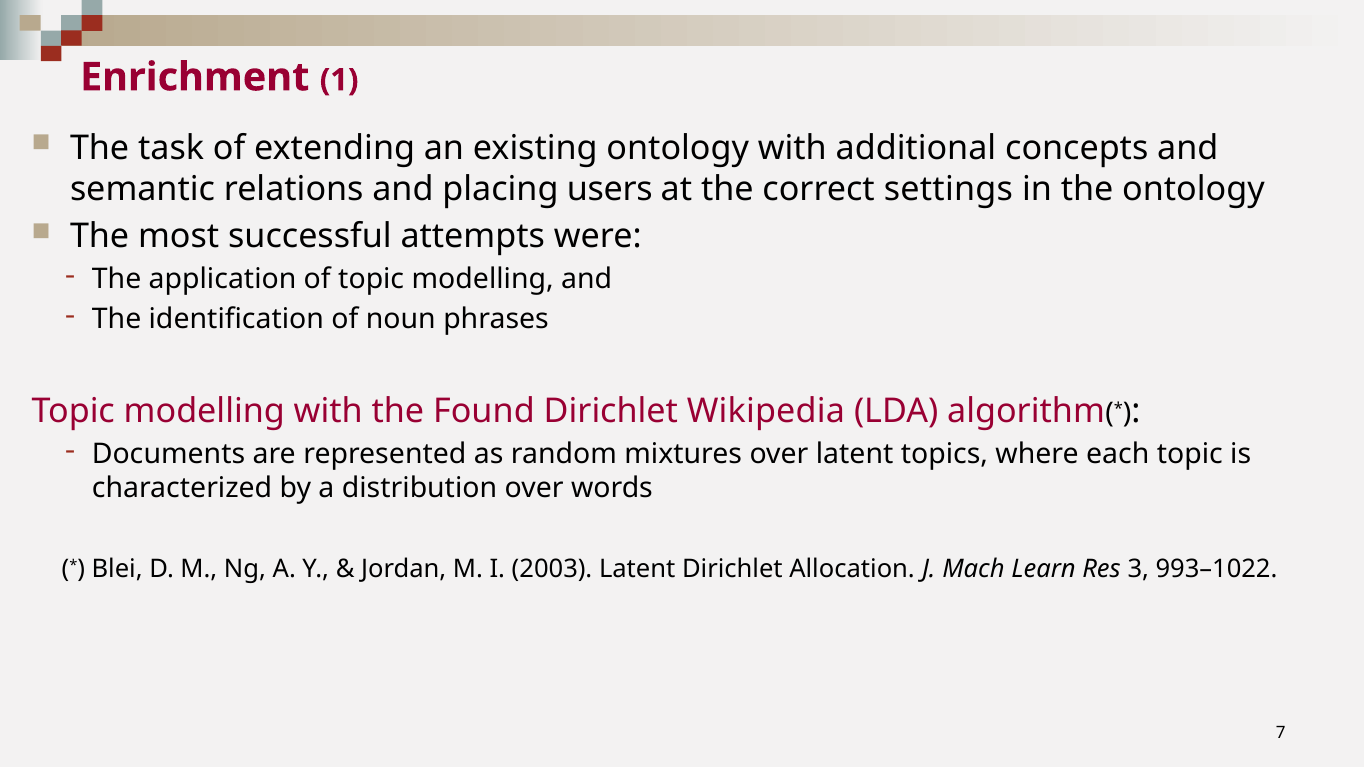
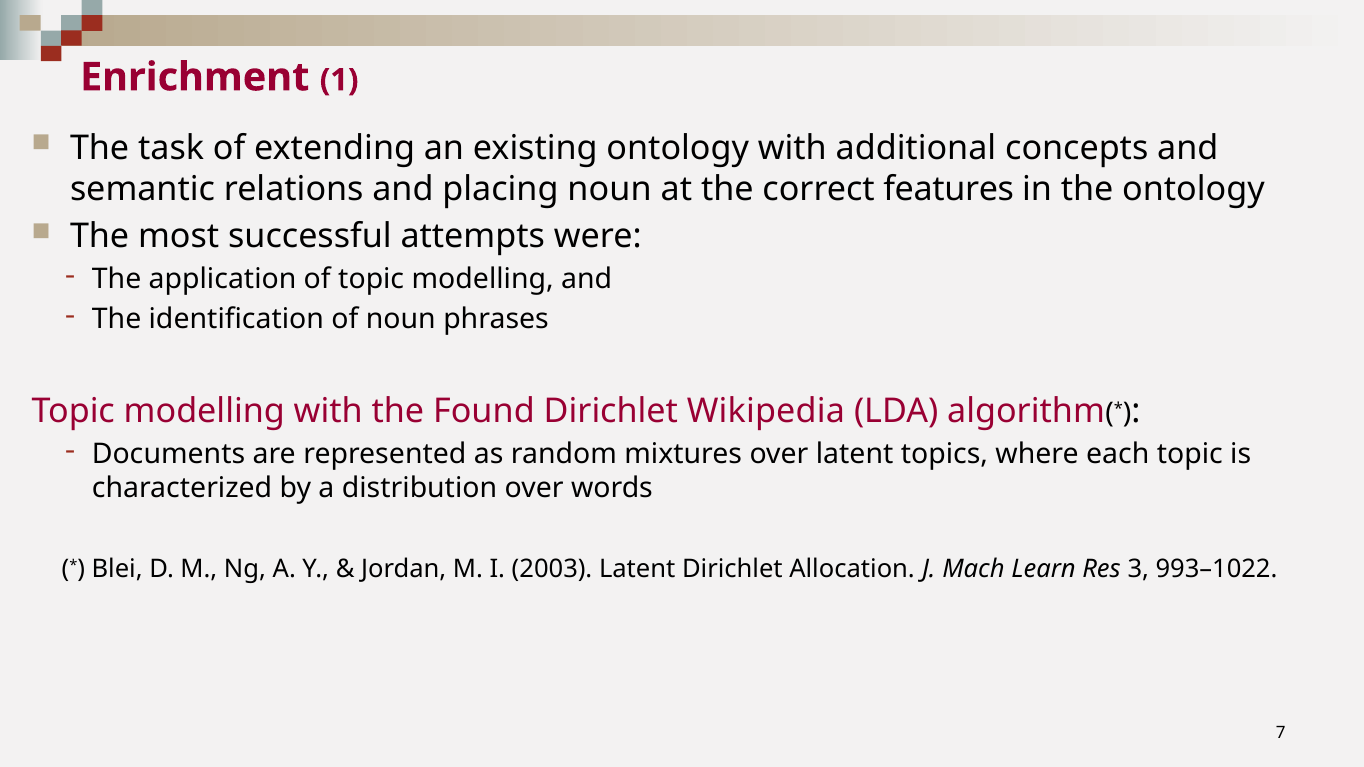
placing users: users -> noun
settings: settings -> features
